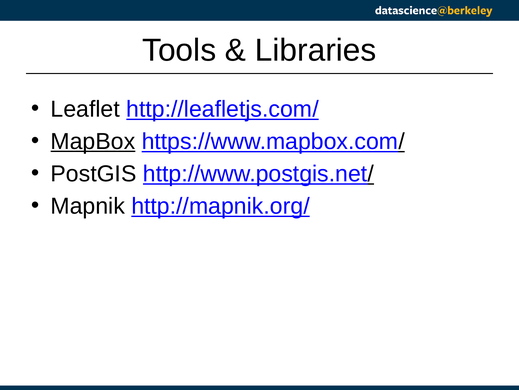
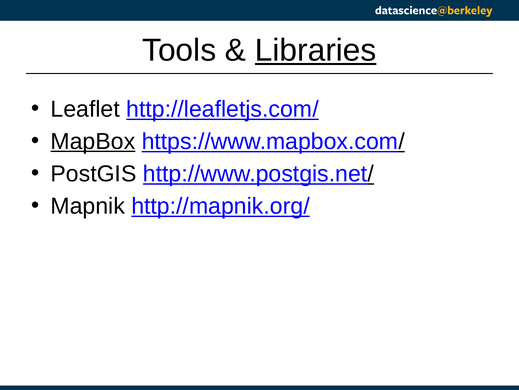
Libraries underline: none -> present
